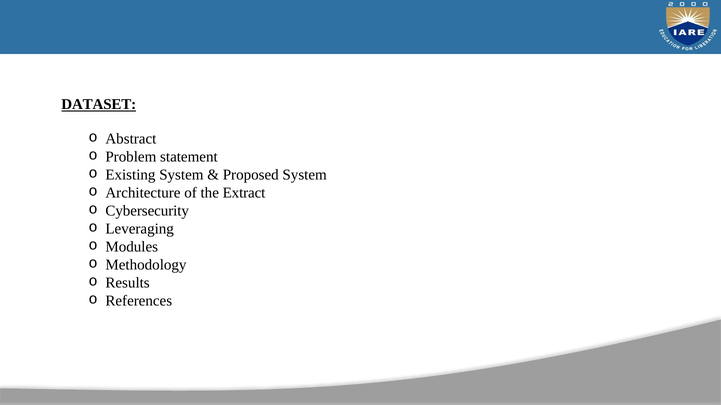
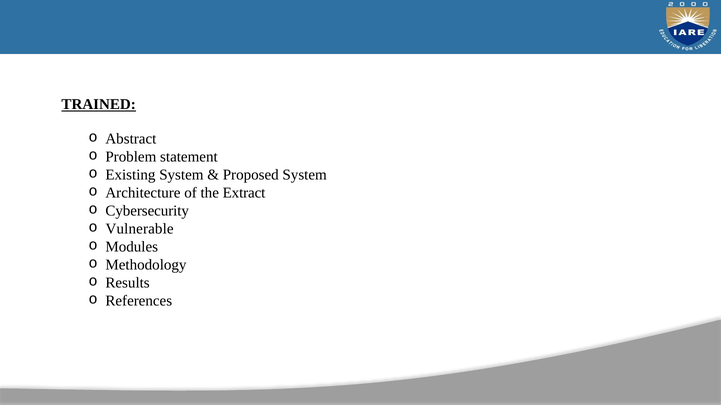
DATASET: DATASET -> TRAINED
Leveraging: Leveraging -> Vulnerable
